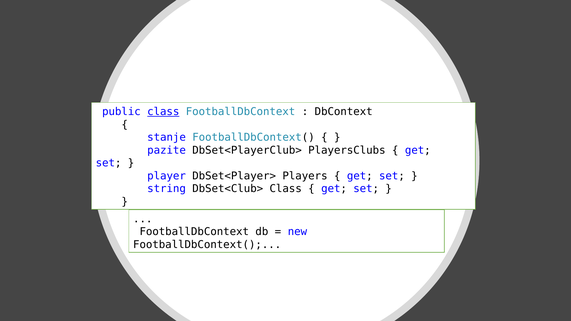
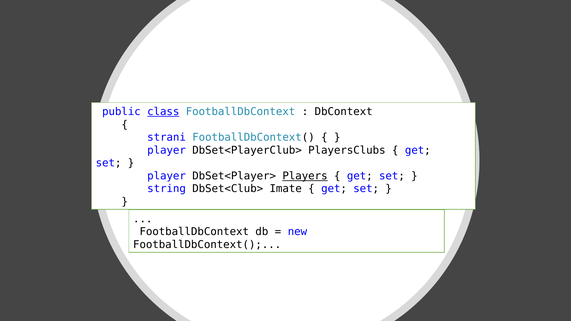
stanje: stanje -> strani
pazite at (167, 150): pazite -> player
Players underline: none -> present
DbSet<Club> Class: Class -> Imate
